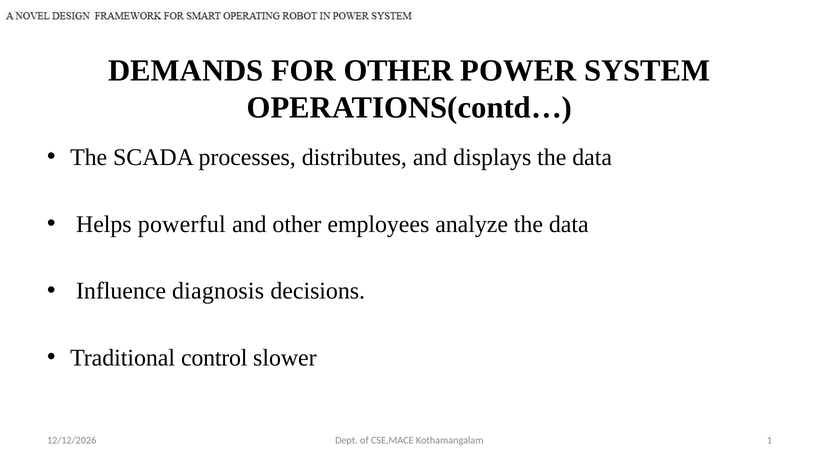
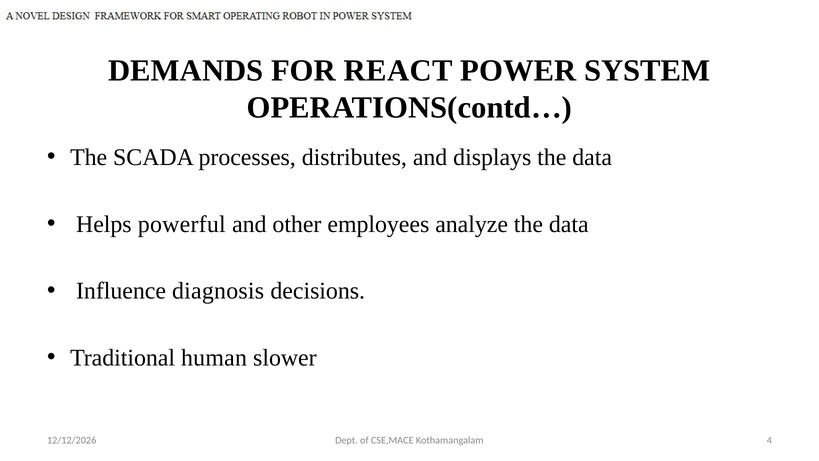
FOR OTHER: OTHER -> REACT
control: control -> human
1: 1 -> 4
